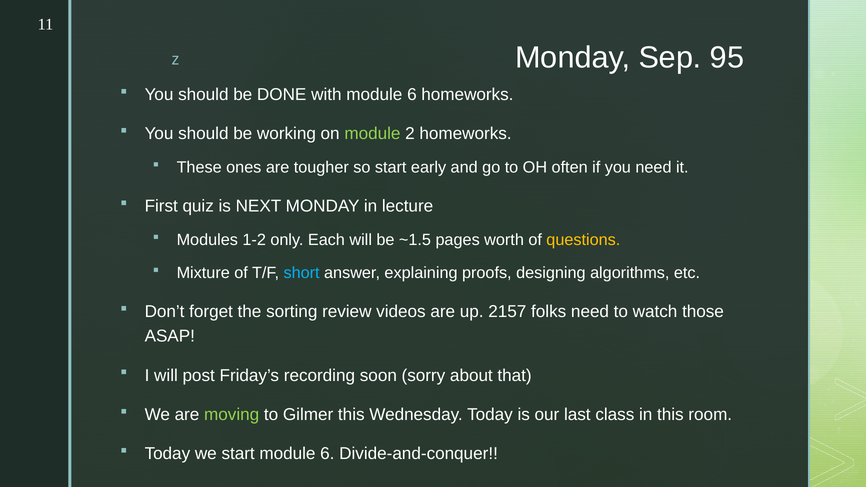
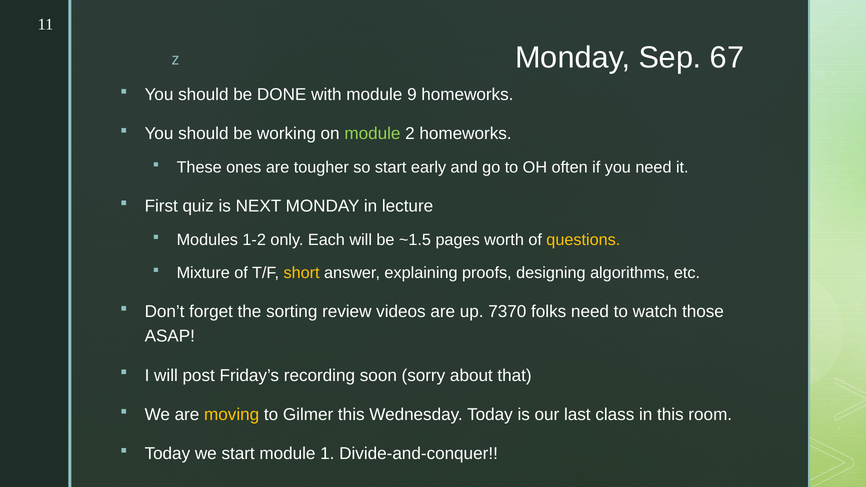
95: 95 -> 67
with module 6: 6 -> 9
short colour: light blue -> yellow
2157: 2157 -> 7370
moving colour: light green -> yellow
start module 6: 6 -> 1
